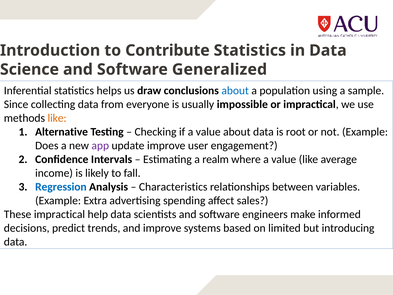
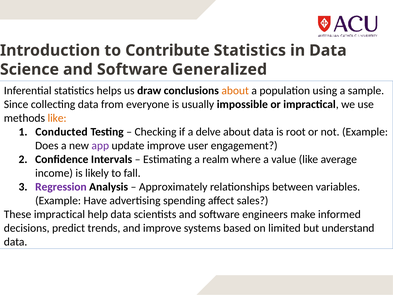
about at (235, 90) colour: blue -> orange
Alternative: Alternative -> Conducted
if a value: value -> delve
Regression colour: blue -> purple
Characteristics: Characteristics -> Approximately
Extra: Extra -> Have
introducing: introducing -> understand
